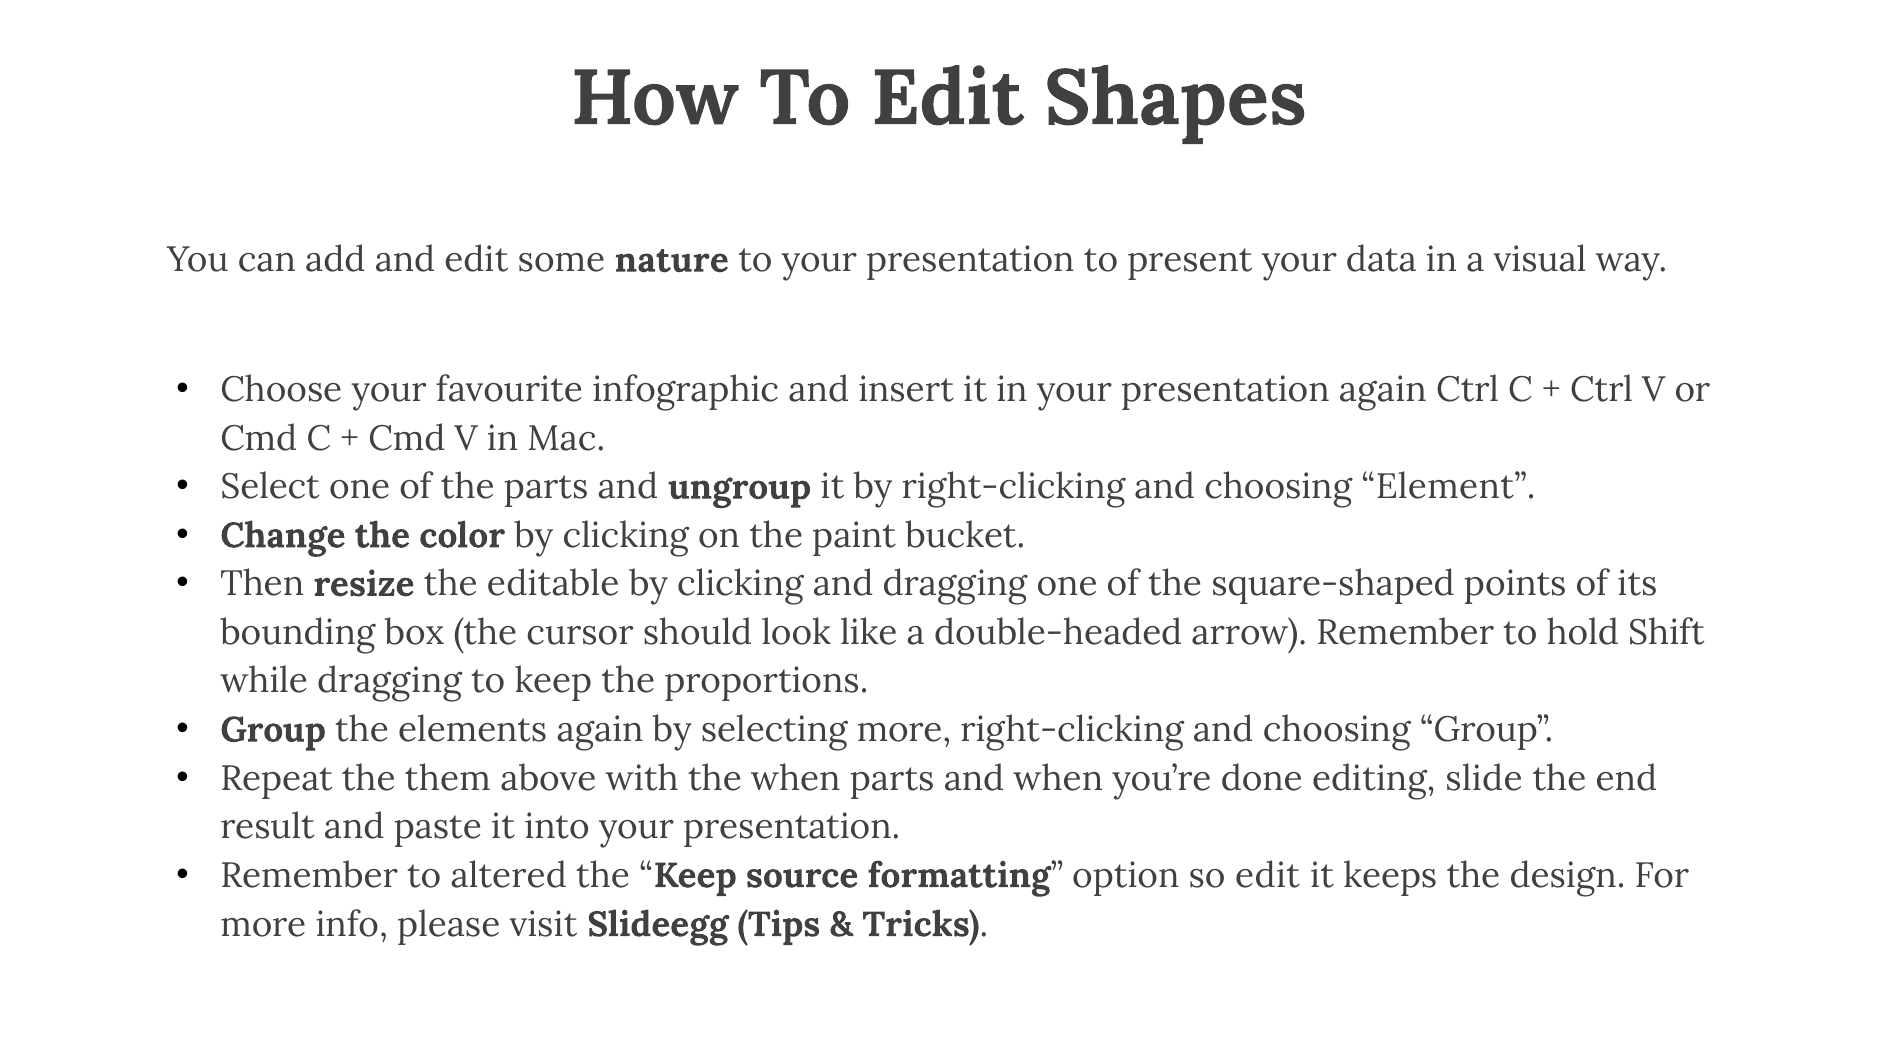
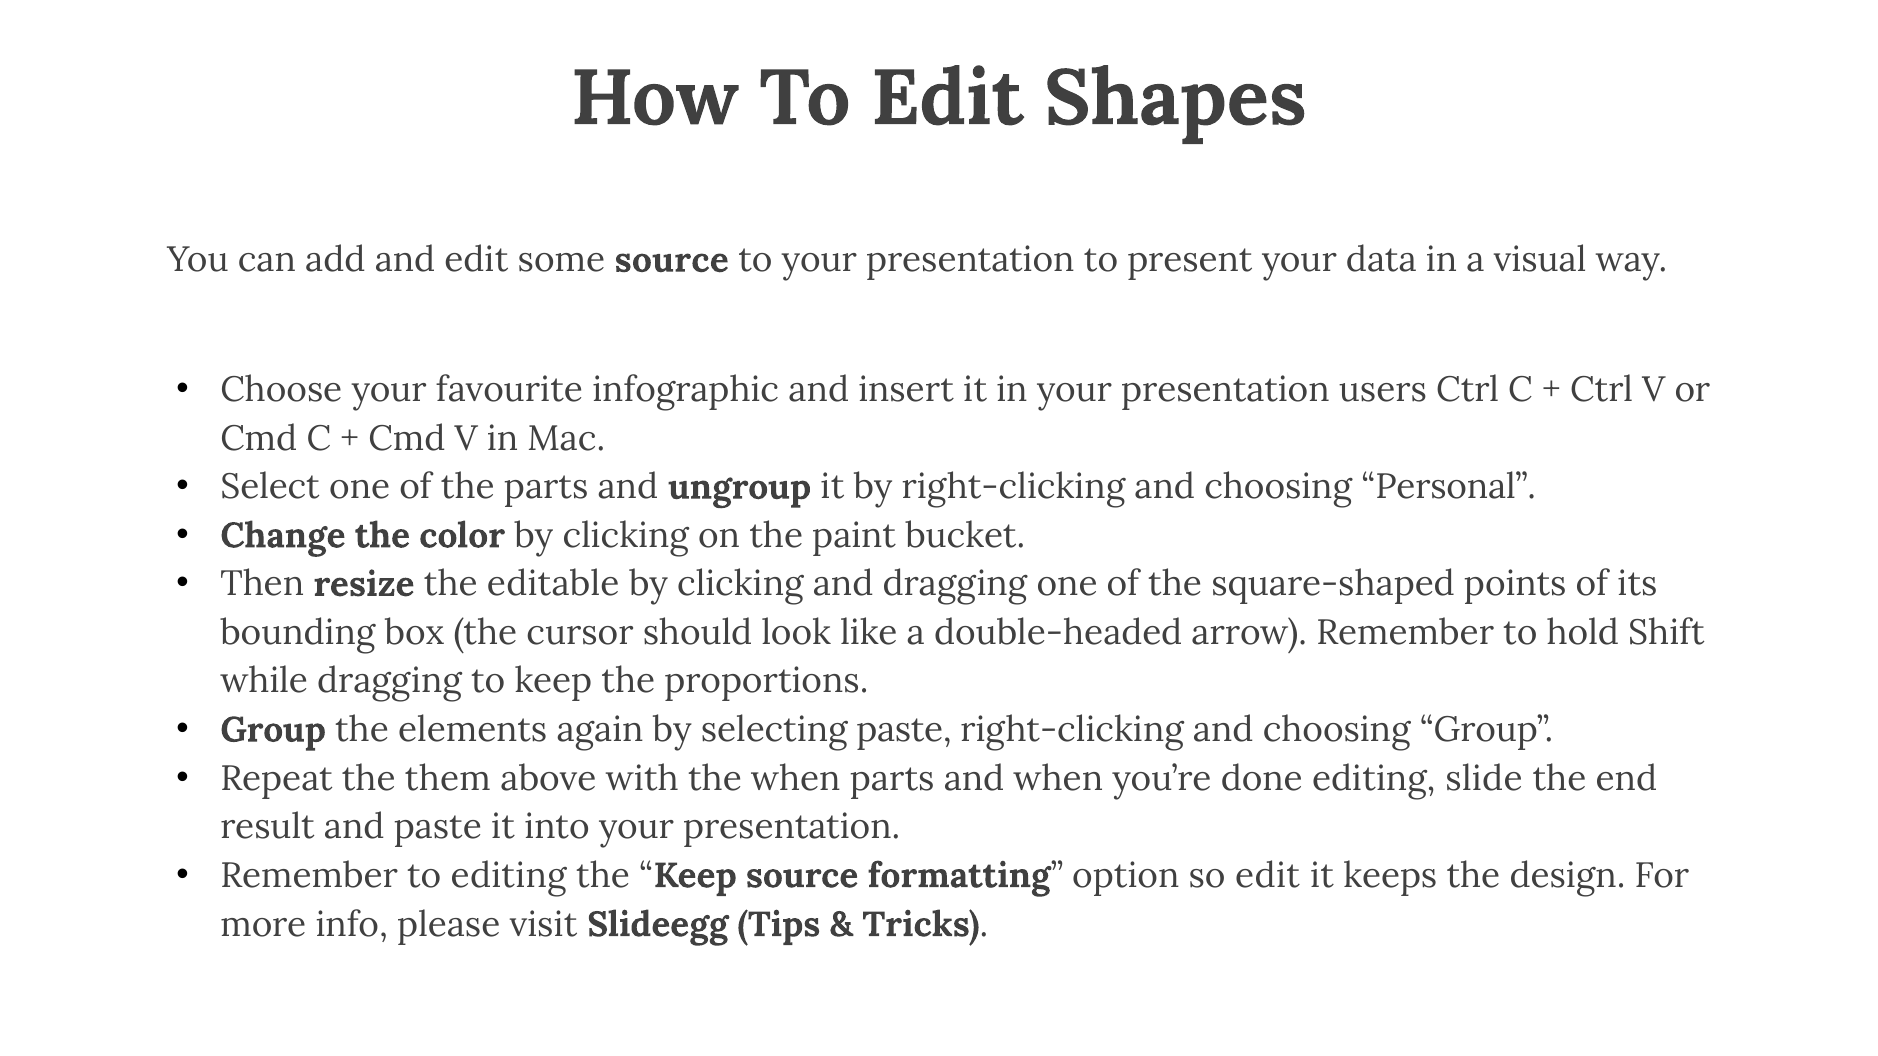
some nature: nature -> source
presentation again: again -> users
Element: Element -> Personal
selecting more: more -> paste
to altered: altered -> editing
